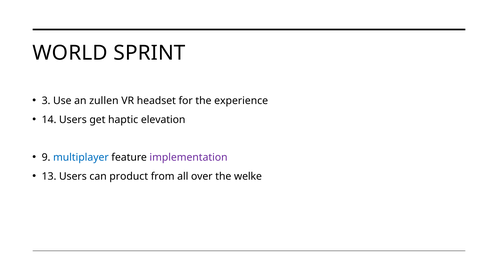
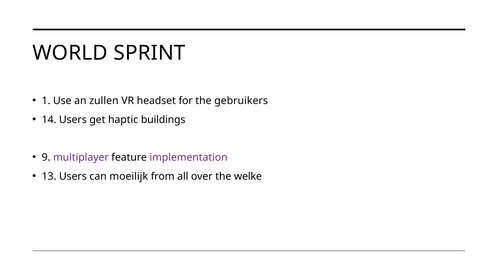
3: 3 -> 1
experience: experience -> gebruikers
elevation: elevation -> buildings
multiplayer colour: blue -> purple
product: product -> moeilijk
